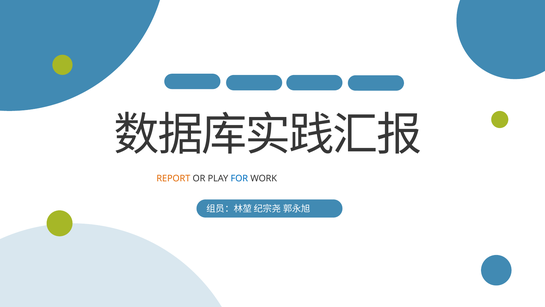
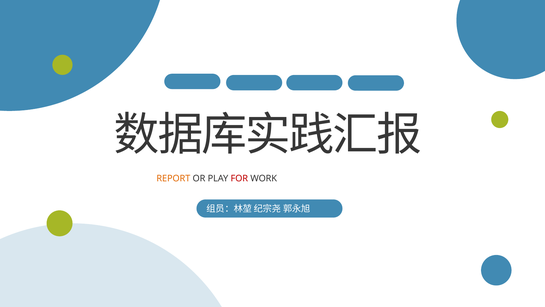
FOR colour: blue -> red
